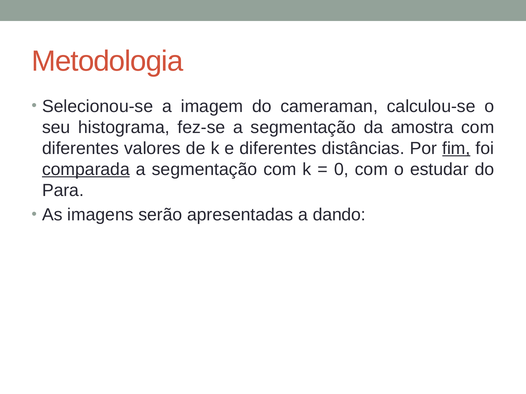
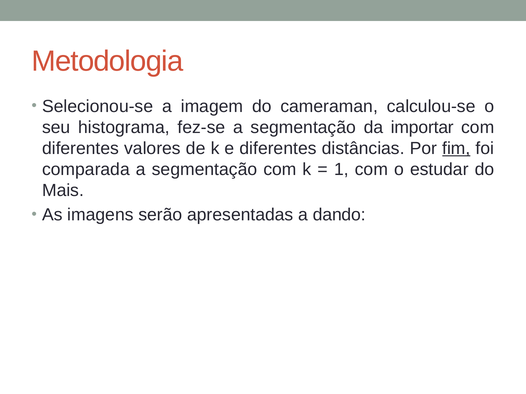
amostra: amostra -> importar
comparada underline: present -> none
0: 0 -> 1
Para: Para -> Mais
